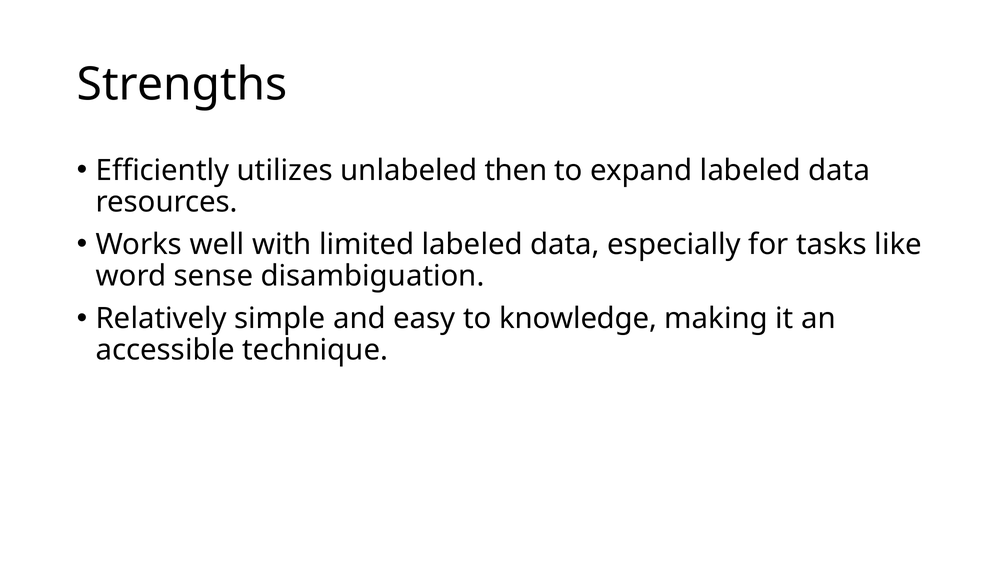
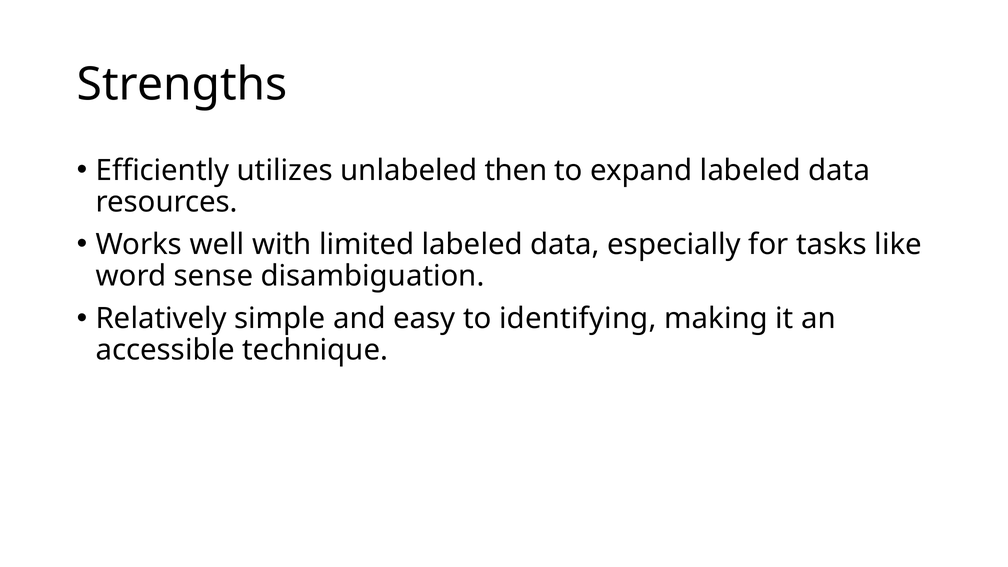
knowledge: knowledge -> identifying
